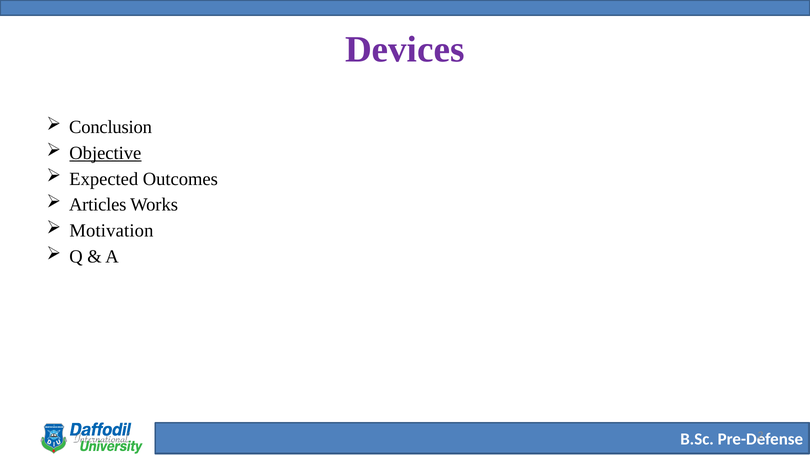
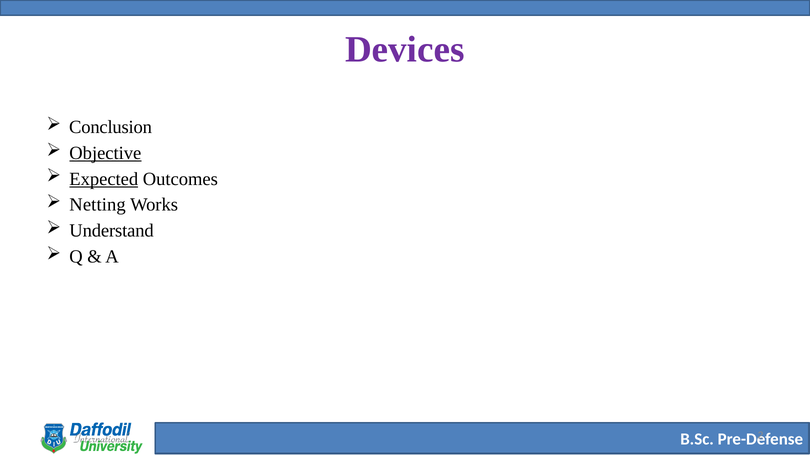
Expected underline: none -> present
Articles: Articles -> Netting
Motivation: Motivation -> Understand
